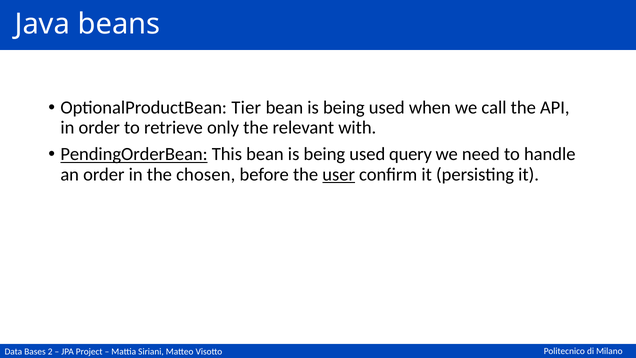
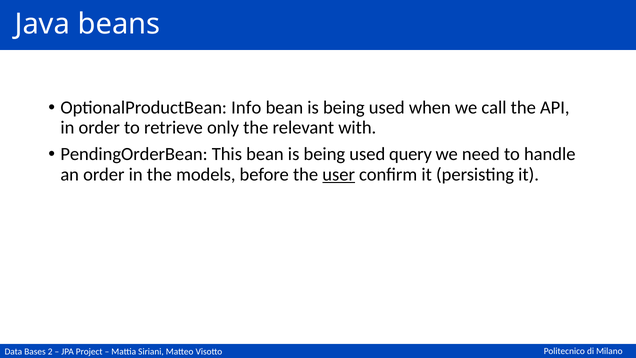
Tier: Tier -> Info
PendingOrderBean underline: present -> none
chosen: chosen -> models
